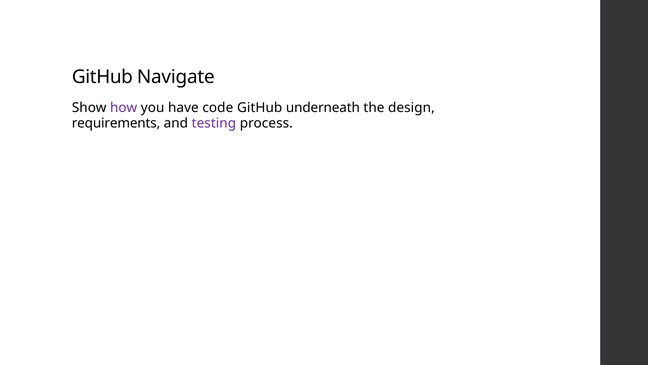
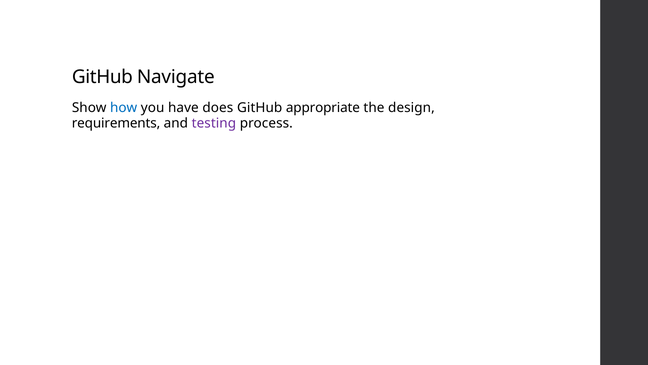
how colour: purple -> blue
code: code -> does
underneath: underneath -> appropriate
